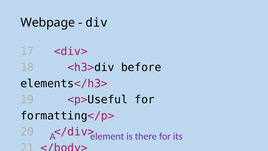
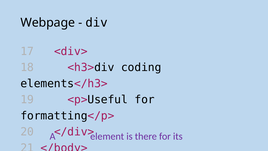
before: before -> coding
